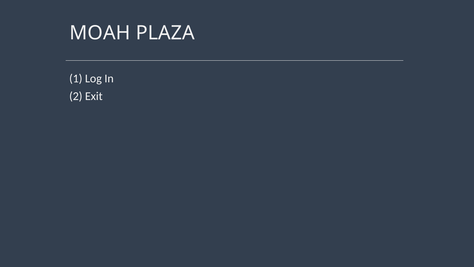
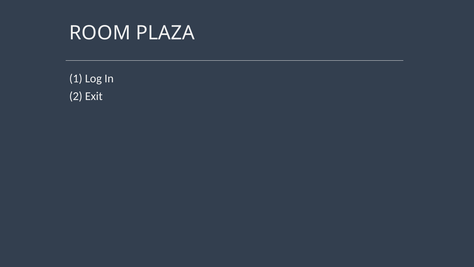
MOAH: MOAH -> ROOM
